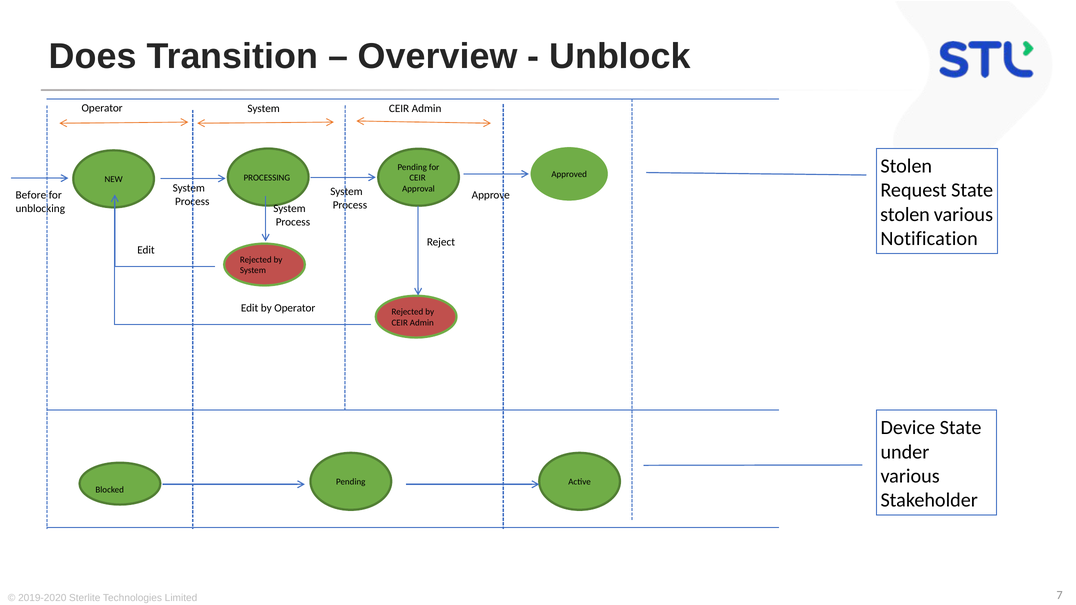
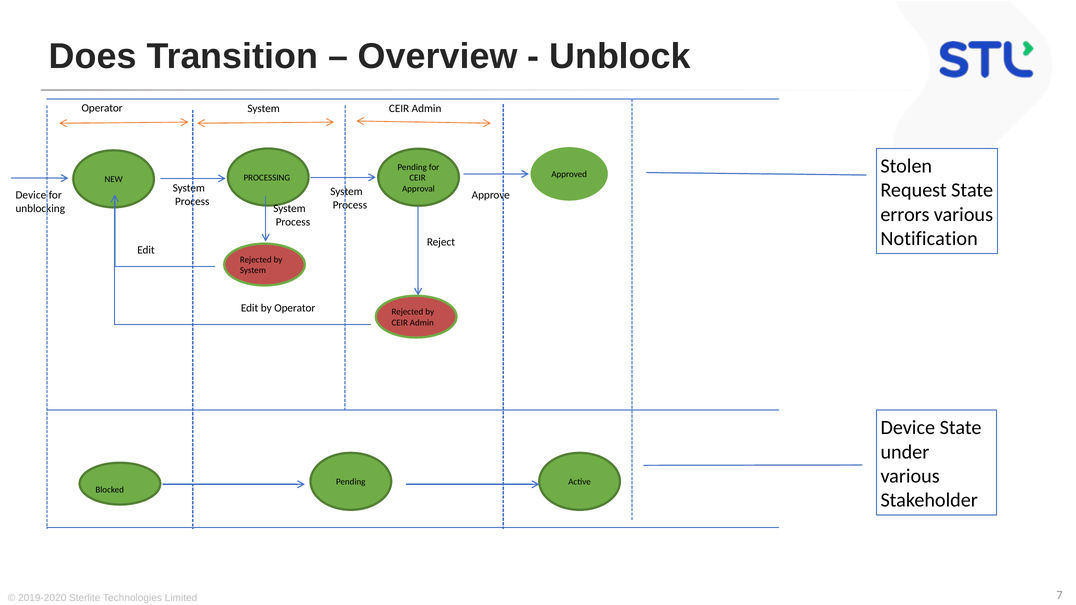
Before at (31, 195): Before -> Device
stolen at (905, 215): stolen -> errors
